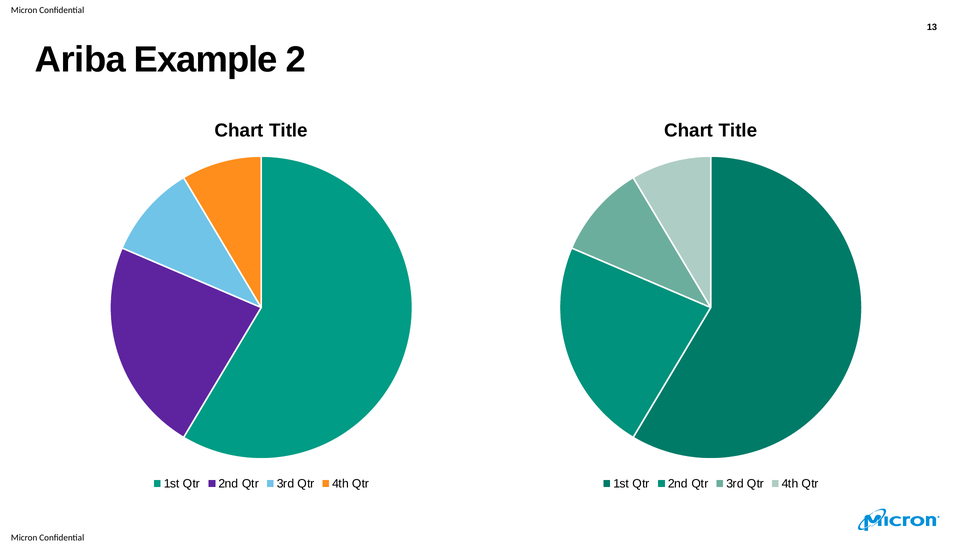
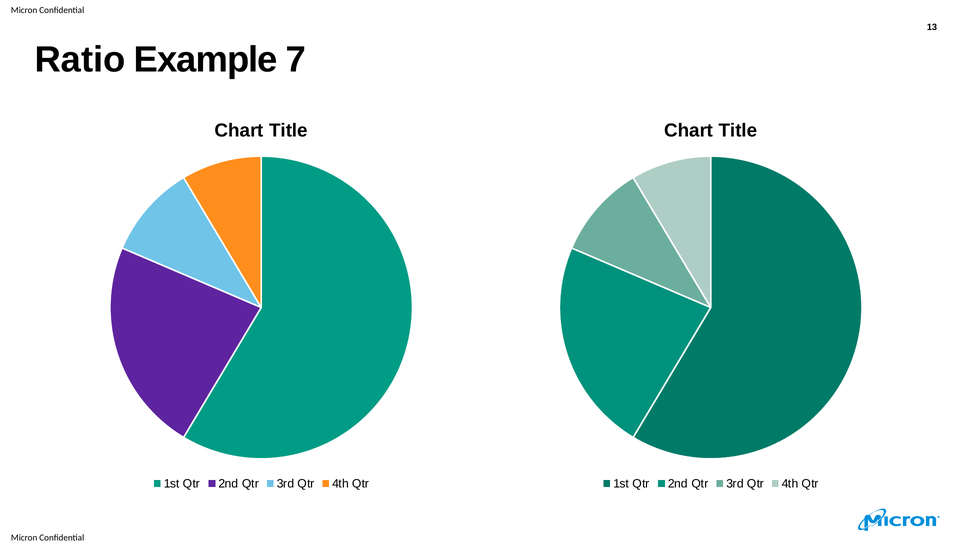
Ariba: Ariba -> Ratio
2: 2 -> 7
